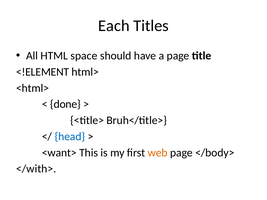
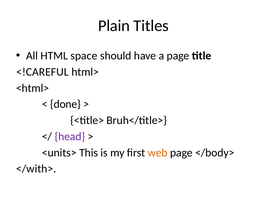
Each: Each -> Plain
<!ELEMENT: <!ELEMENT -> <!CAREFUL
head colour: blue -> purple
<want>: <want> -> <units>
